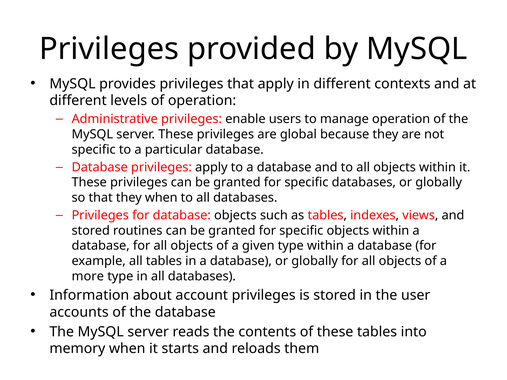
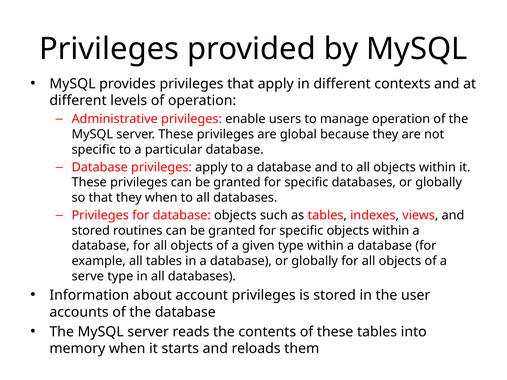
more: more -> serve
